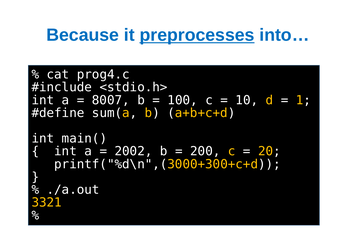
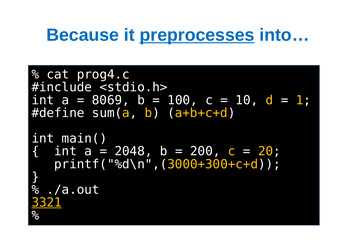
8007: 8007 -> 8069
2002: 2002 -> 2048
3321 underline: none -> present
